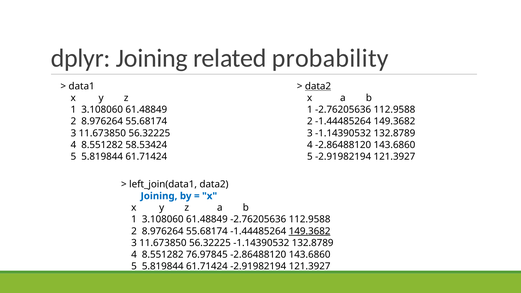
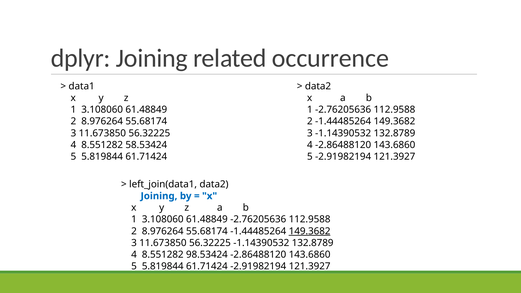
probability: probability -> occurrence
data2 at (318, 86) underline: present -> none
76.97845: 76.97845 -> 98.53424
